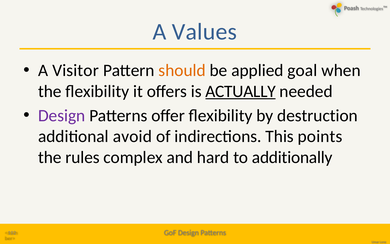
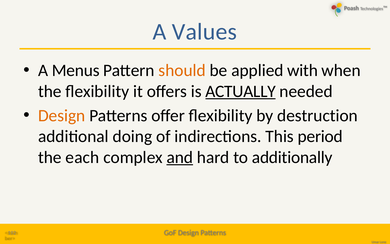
Visitor: Visitor -> Menus
goal: goal -> with
Design at (62, 116) colour: purple -> orange
avoid: avoid -> doing
points: points -> period
rules: rules -> each
and underline: none -> present
